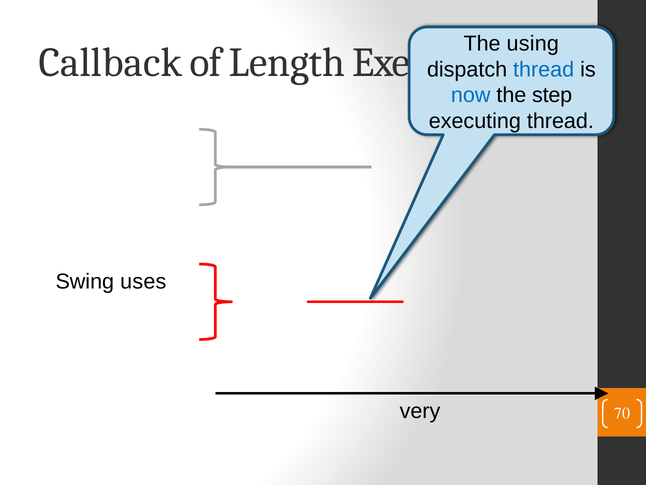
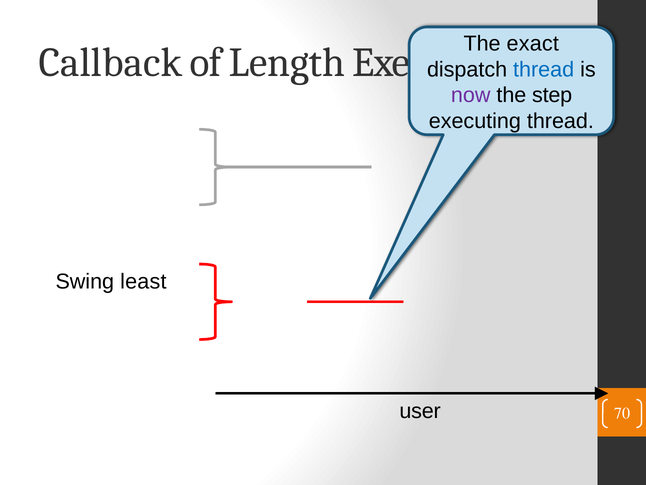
using: using -> exact
now colour: blue -> purple
uses: uses -> least
very: very -> user
